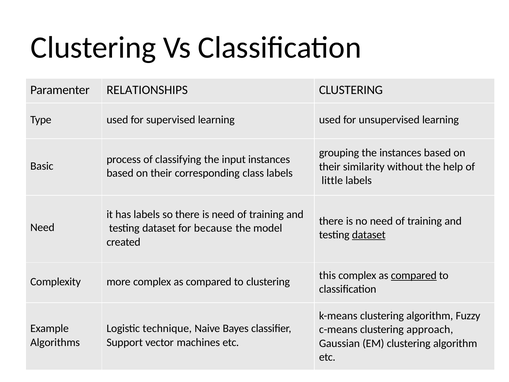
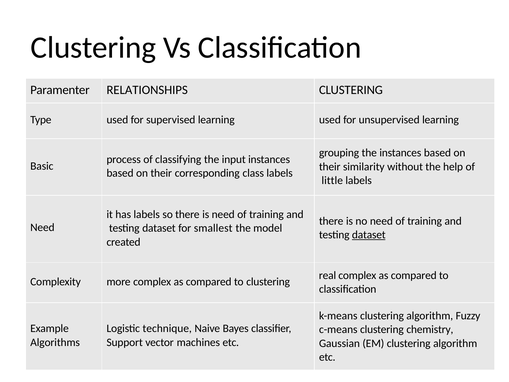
because: because -> smallest
this: this -> real
compared at (414, 275) underline: present -> none
approach: approach -> chemistry
